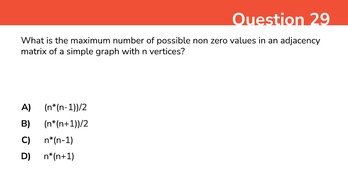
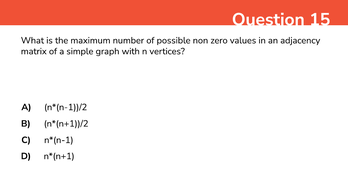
29: 29 -> 15
